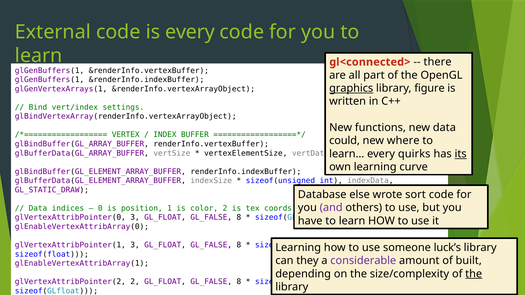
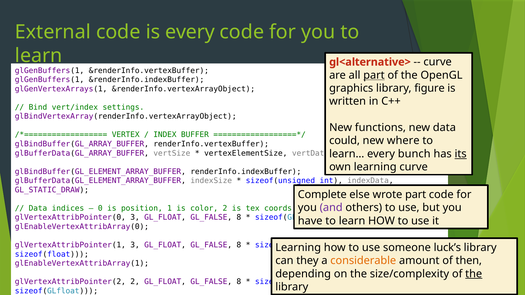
gl<connected>: gl<connected> -> gl<alternative>
there at (438, 62): there -> curve
part at (374, 75) underline: none -> present
graphics underline: present -> none
quirks: quirks -> bunch
Database: Database -> Complete
wrote sort: sort -> part
considerable colour: purple -> orange
built: built -> then
